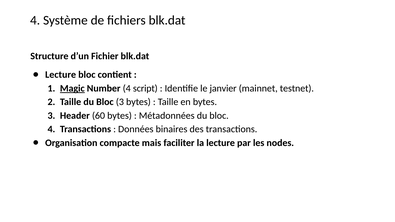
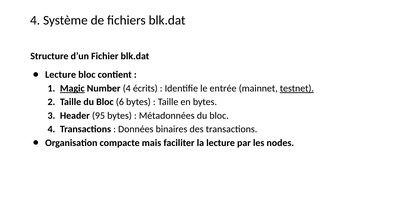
script: script -> écrits
janvier: janvier -> entrée
testnet underline: none -> present
Bloc 3: 3 -> 6
60: 60 -> 95
